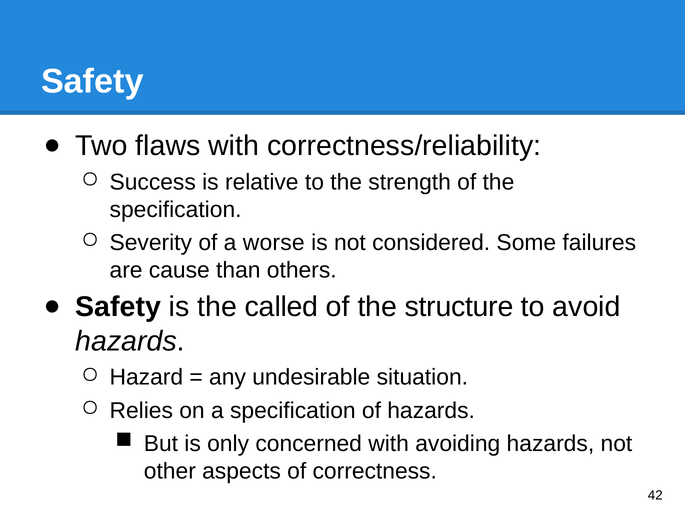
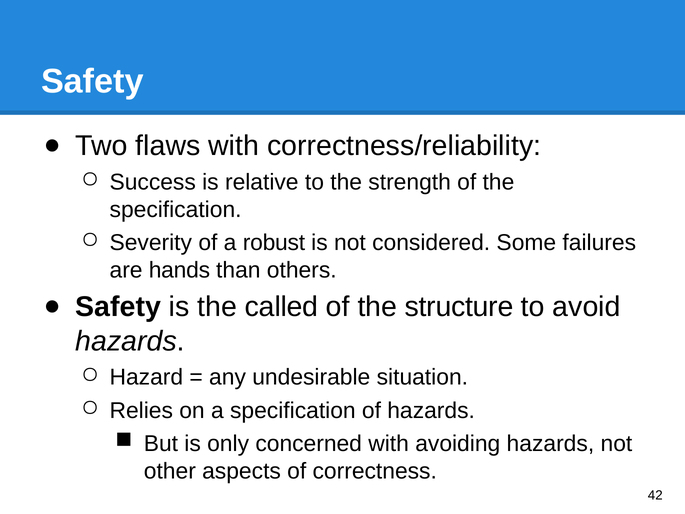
worse: worse -> robust
cause: cause -> hands
